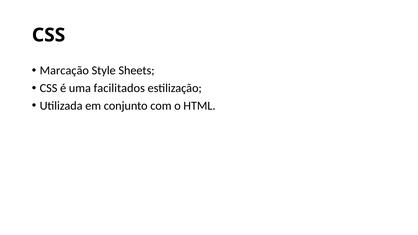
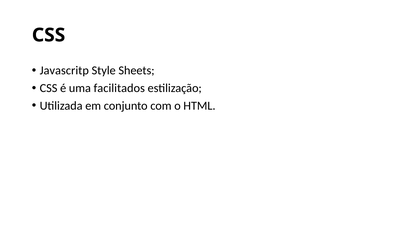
Marcação: Marcação -> Javascritp
